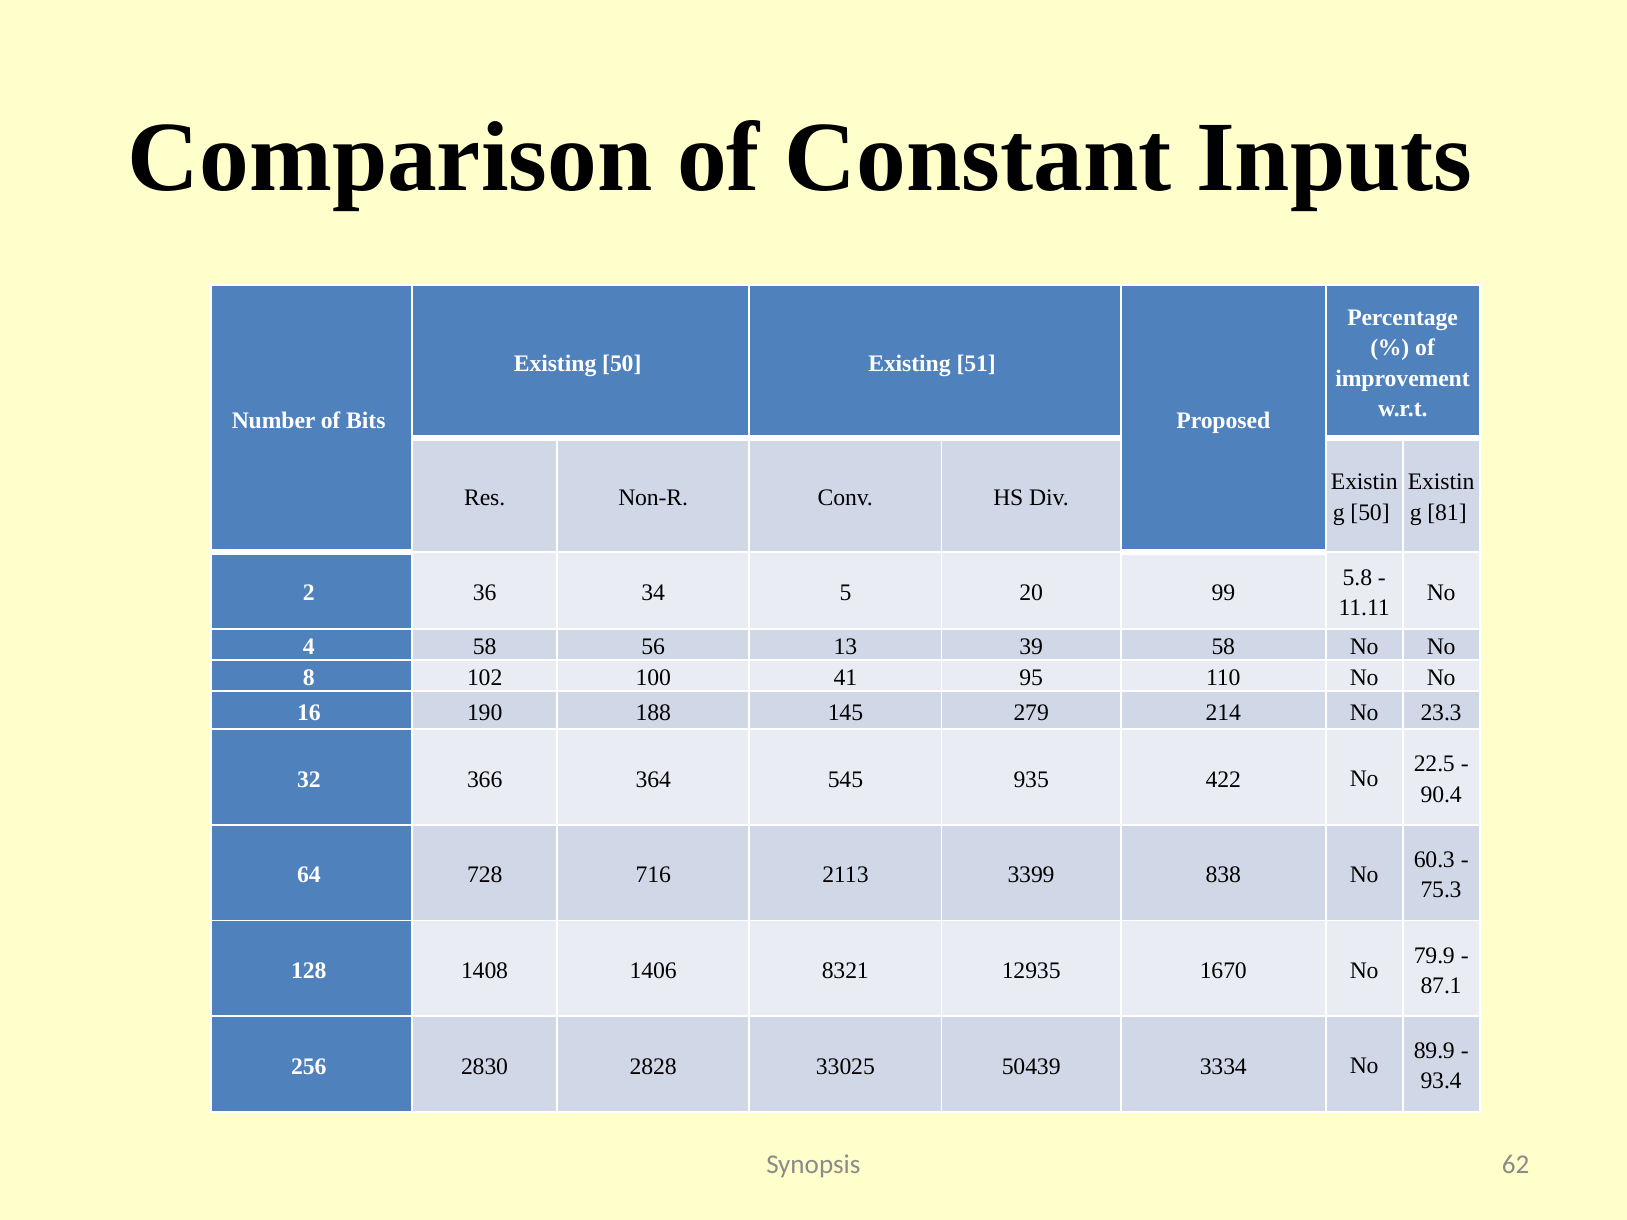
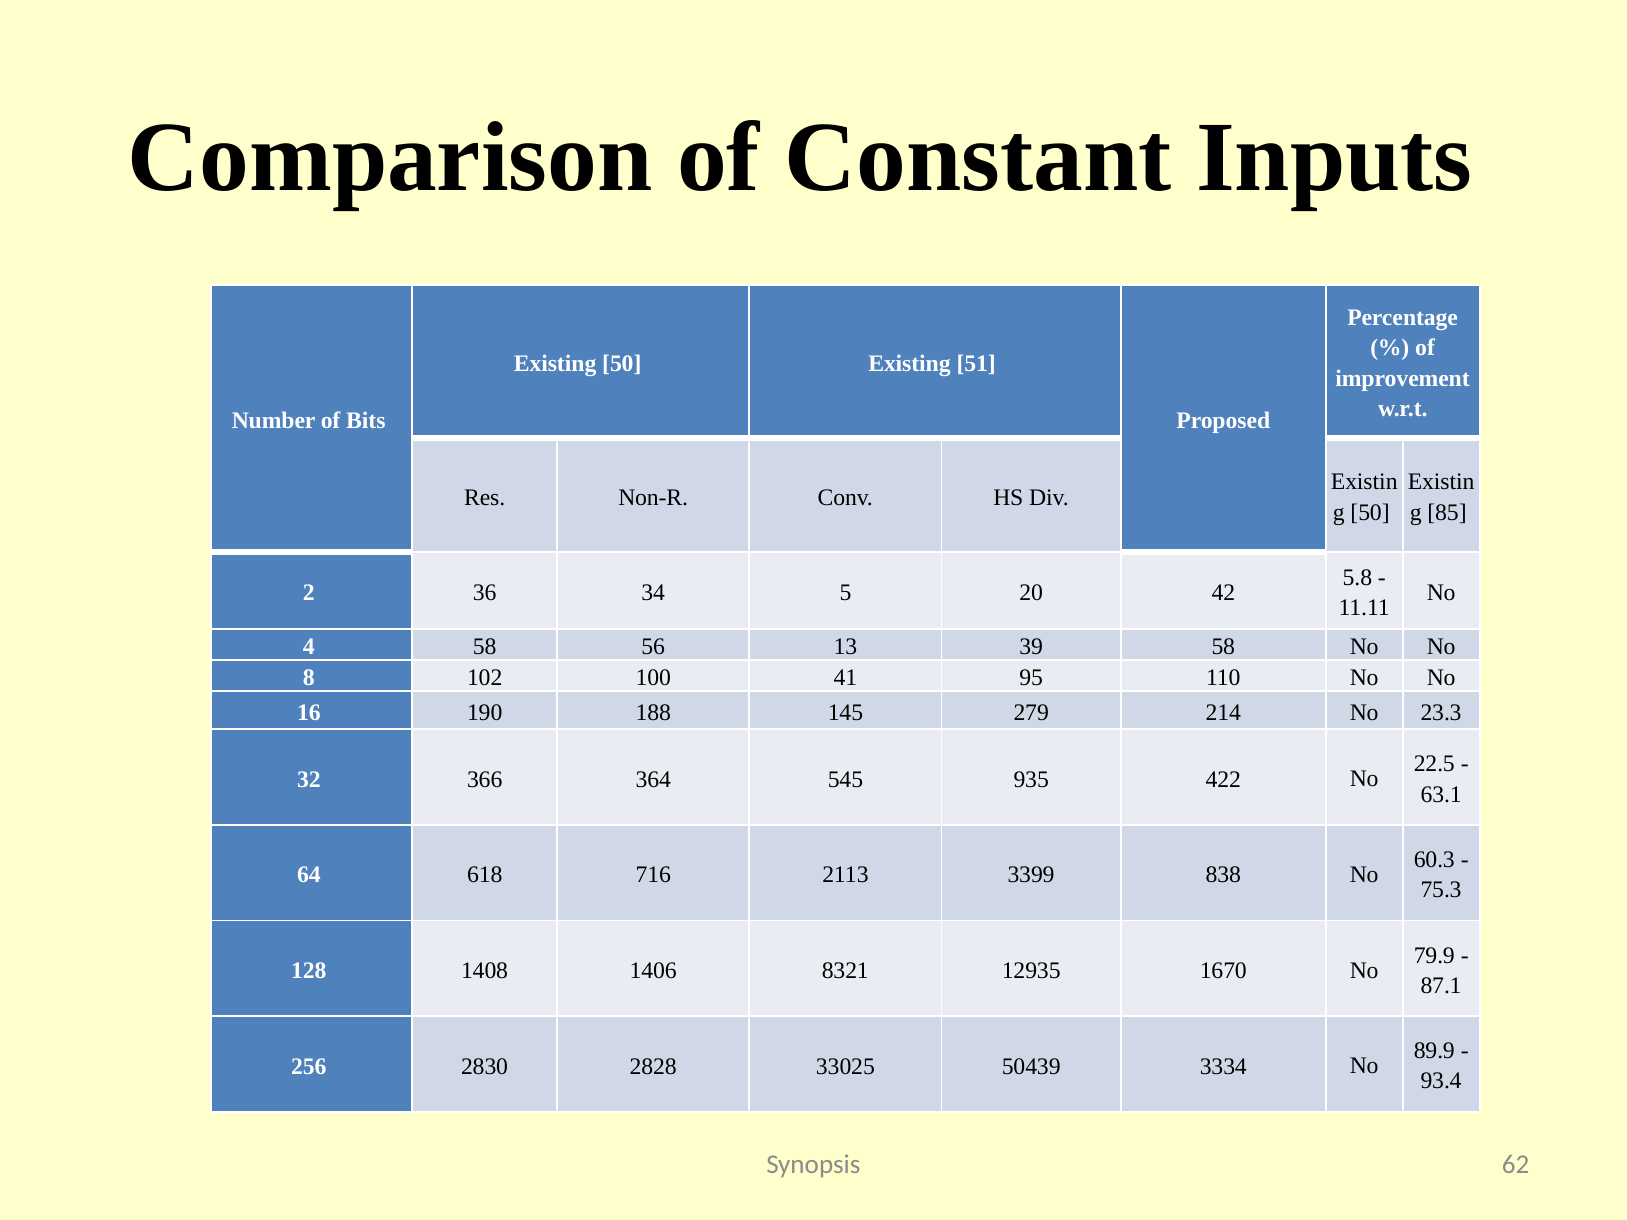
81: 81 -> 85
99: 99 -> 42
90.4: 90.4 -> 63.1
728: 728 -> 618
